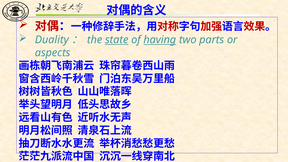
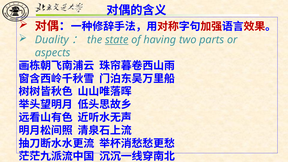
having underline: present -> none
